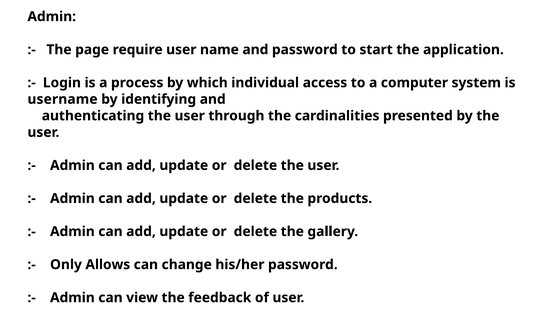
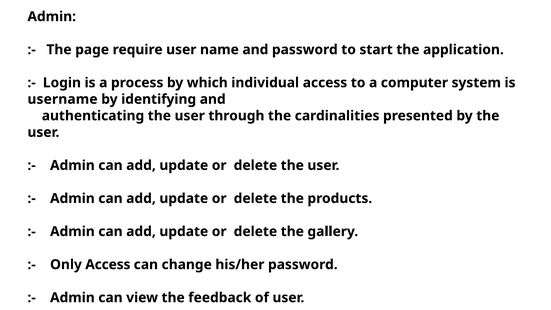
Only Allows: Allows -> Access
